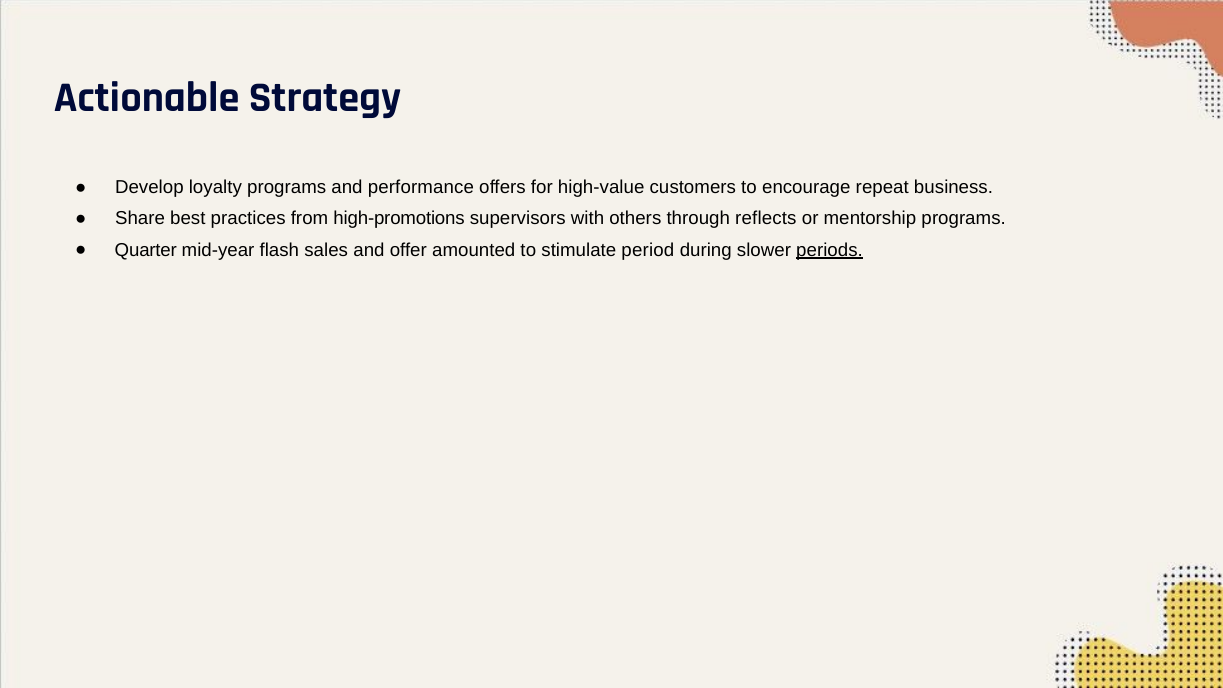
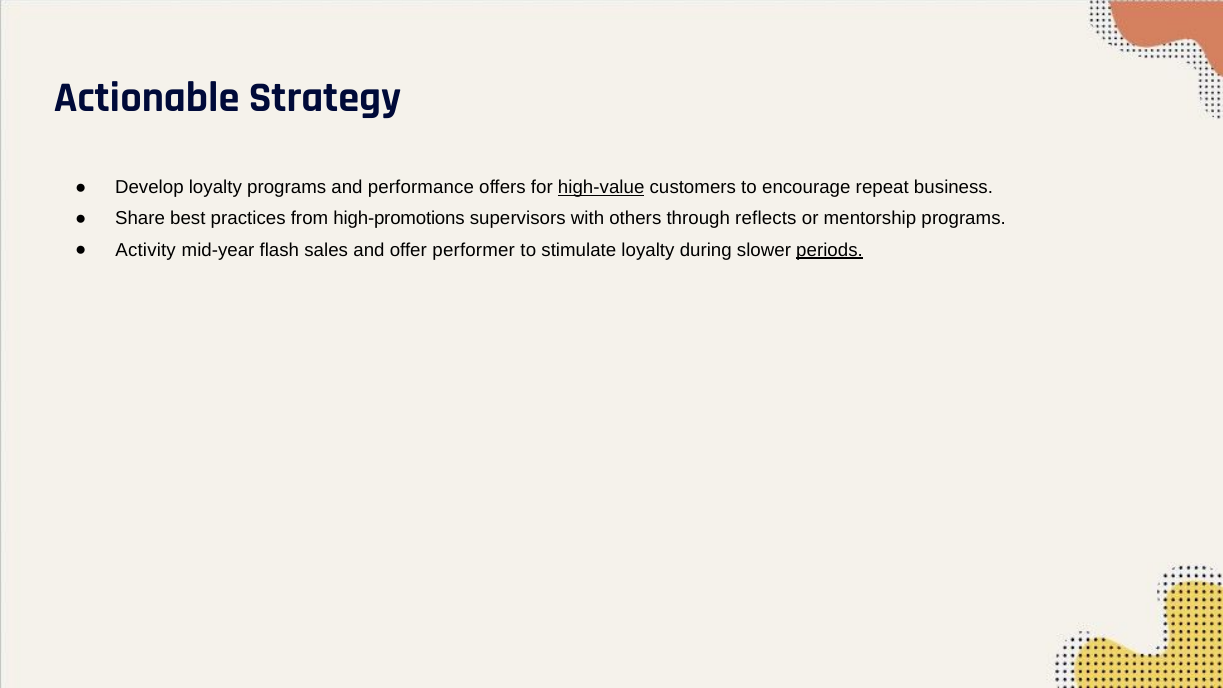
high-value underline: none -> present
Quarter: Quarter -> Activity
amounted: amounted -> performer
stimulate period: period -> loyalty
